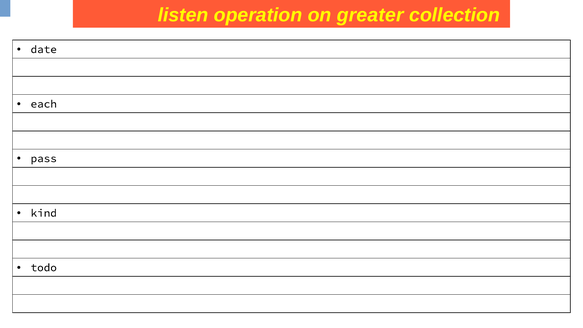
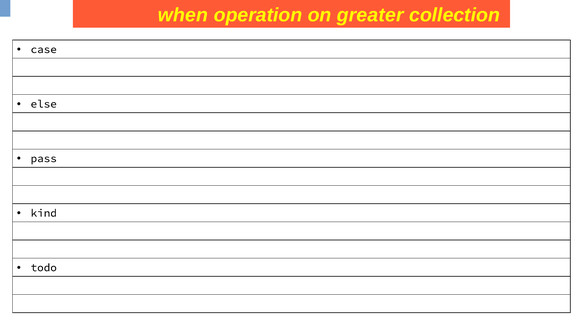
listen: listen -> when
date: date -> case
each: each -> else
